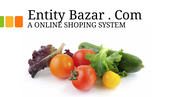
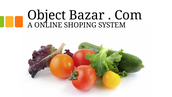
Entity: Entity -> Object
